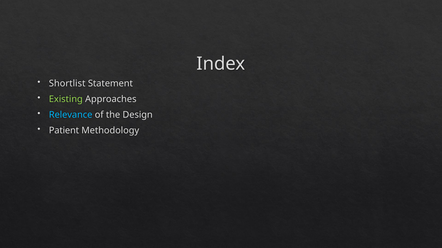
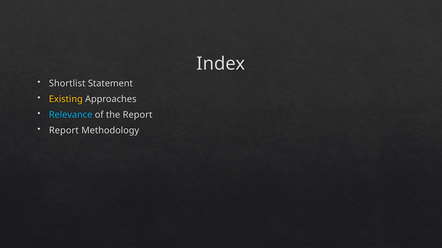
Existing colour: light green -> yellow
the Design: Design -> Report
Patient at (64, 131): Patient -> Report
